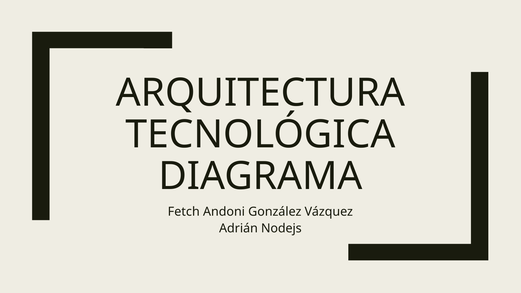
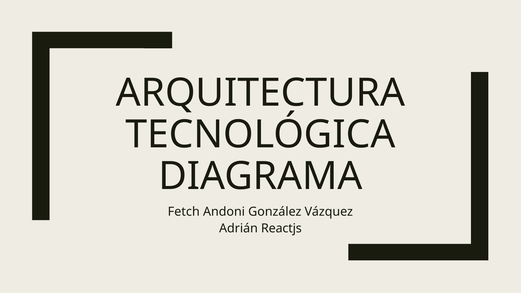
Nodejs: Nodejs -> Reactjs
